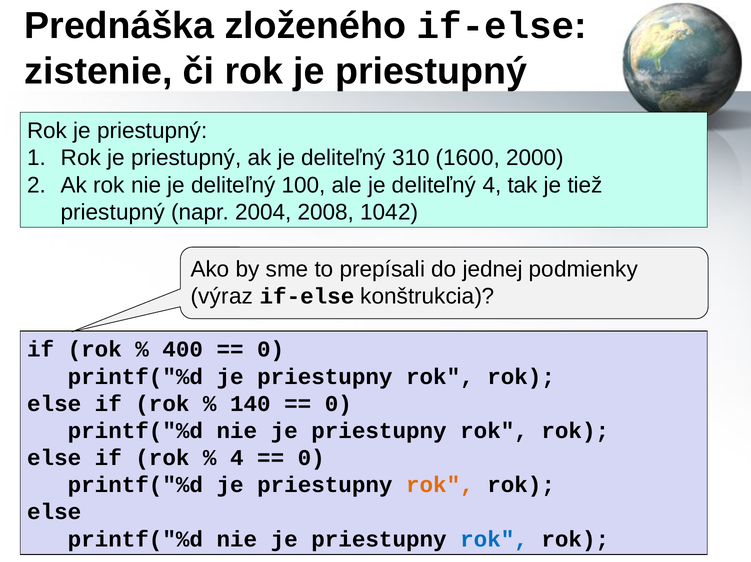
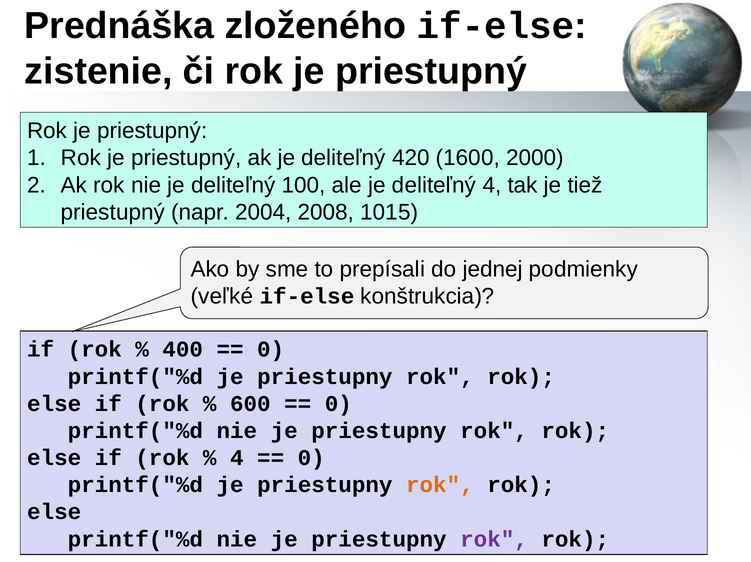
310: 310 -> 420
1042: 1042 -> 1015
výraz: výraz -> veľké
140: 140 -> 600
rok at (494, 539) colour: blue -> purple
